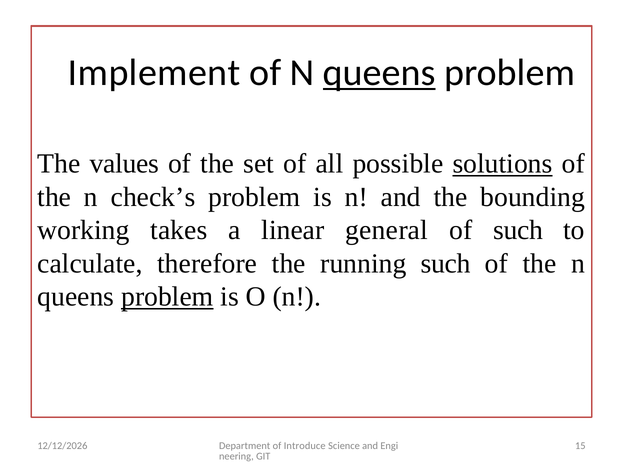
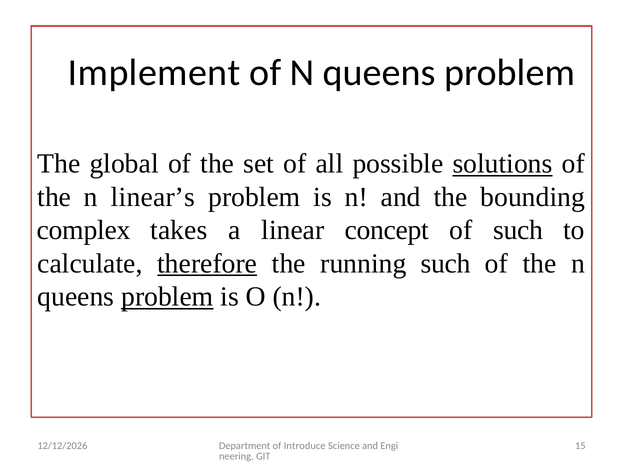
queens at (379, 73) underline: present -> none
values: values -> global
check’s: check’s -> linear’s
working: working -> complex
general: general -> concept
therefore underline: none -> present
